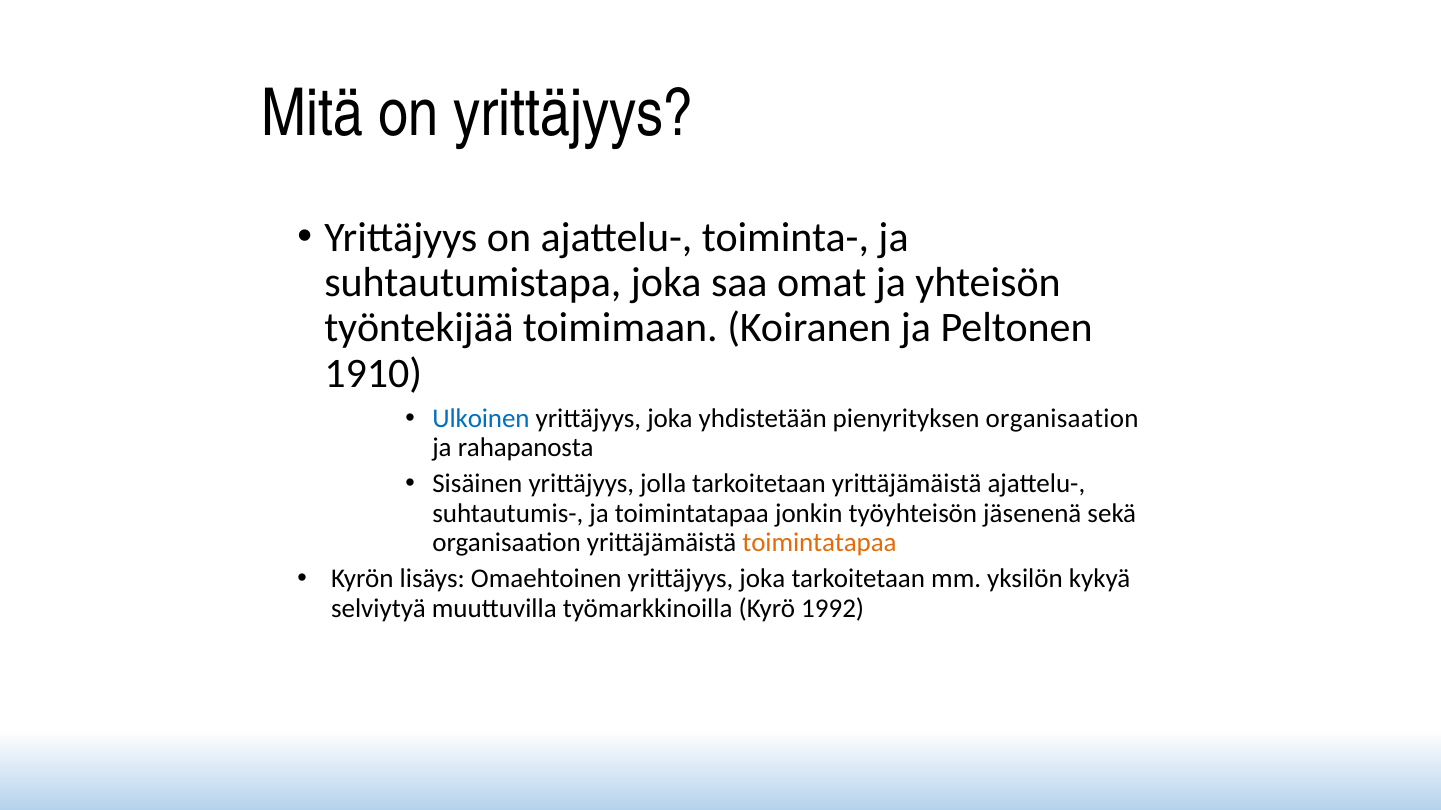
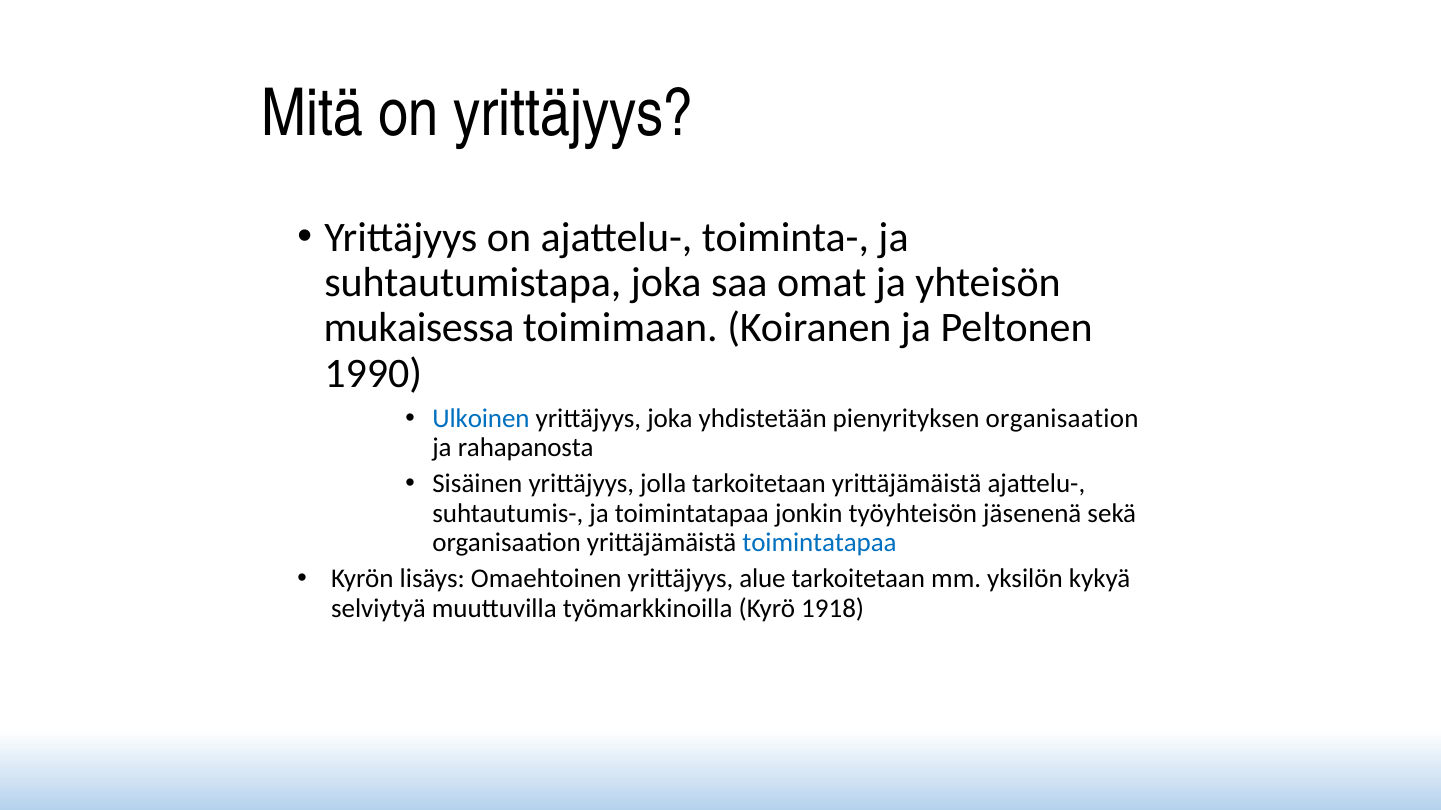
työntekijää: työntekijää -> mukaisessa
1910: 1910 -> 1990
toimintatapaa at (820, 543) colour: orange -> blue
Omaehtoinen yrittäjyys joka: joka -> alue
1992: 1992 -> 1918
